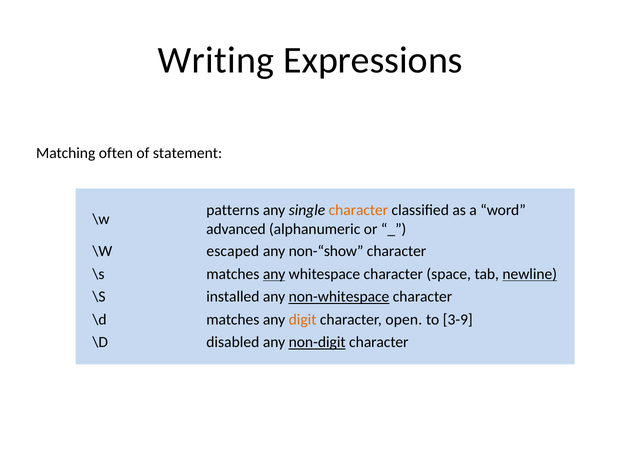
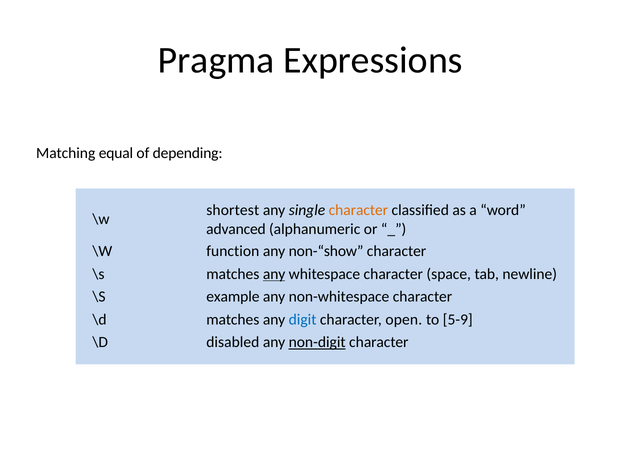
Writing: Writing -> Pragma
often: often -> equal
statement: statement -> depending
patterns: patterns -> shortest
escaped: escaped -> function
newline underline: present -> none
installed: installed -> example
non-whitespace underline: present -> none
digit colour: orange -> blue
3-9: 3-9 -> 5-9
